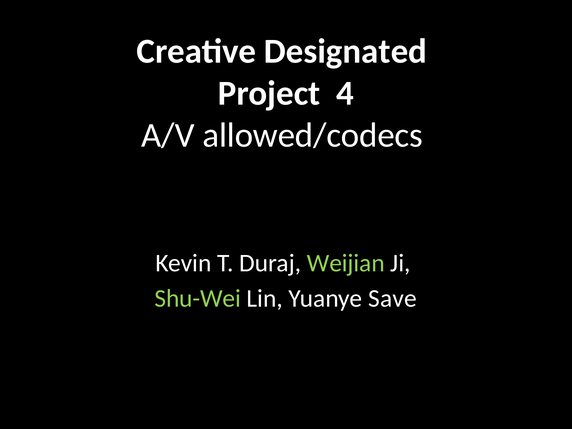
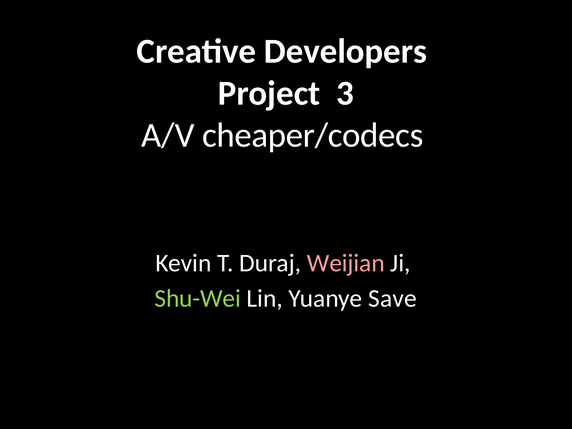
Designated: Designated -> Developers
4: 4 -> 3
allowed/codecs: allowed/codecs -> cheaper/codecs
Weijian colour: light green -> pink
